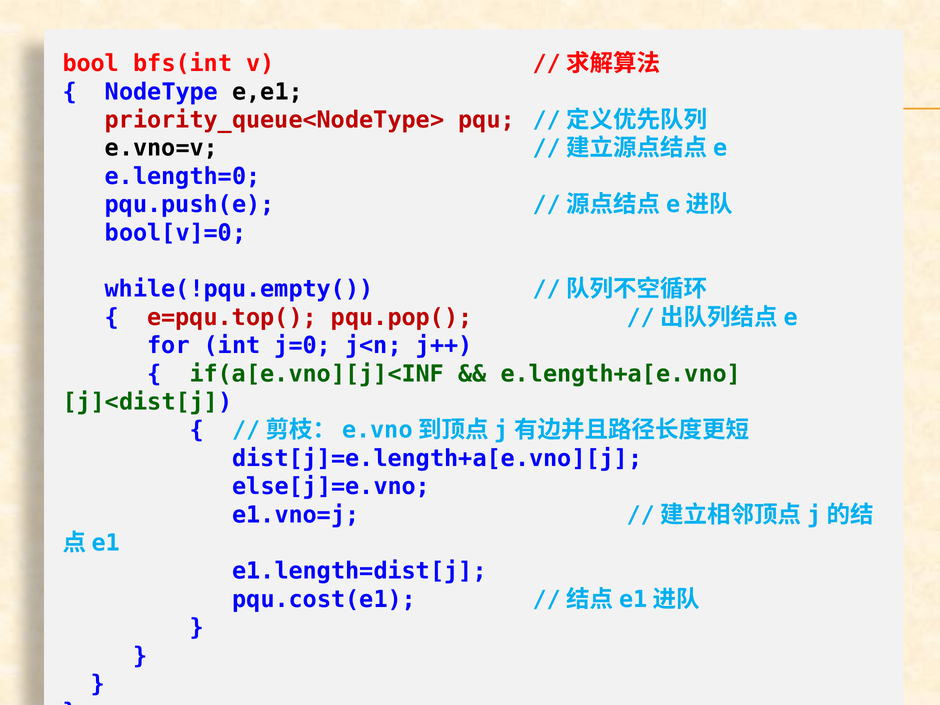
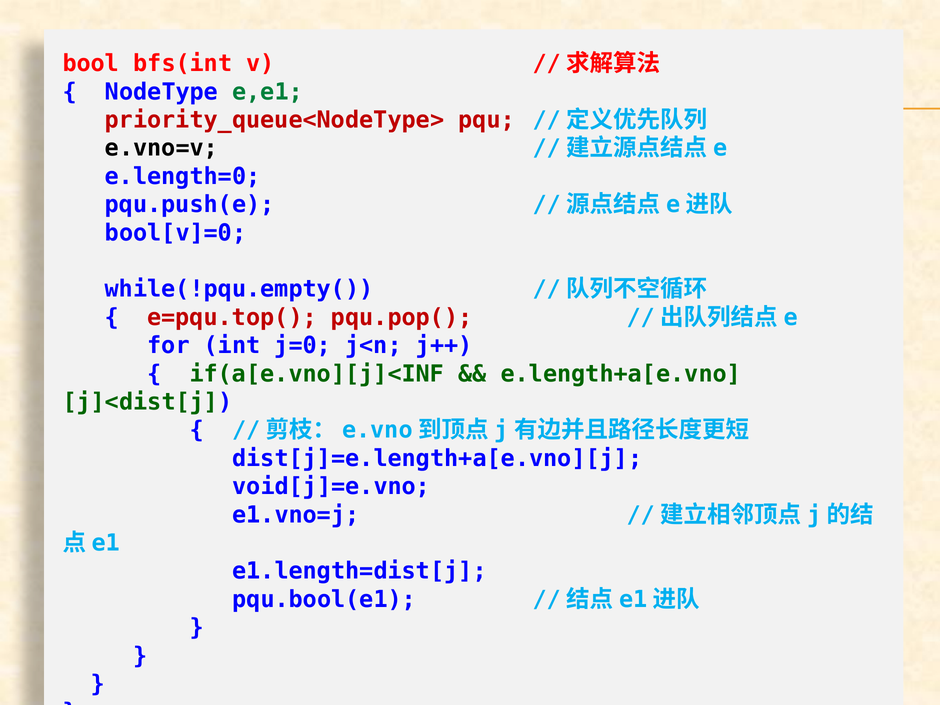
e,e1 colour: black -> green
else[j]=e.vno: else[j]=e.vno -> void[j]=e.vno
pqu.cost(e1: pqu.cost(e1 -> pqu.bool(e1
